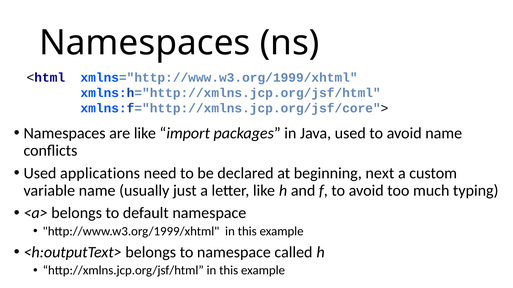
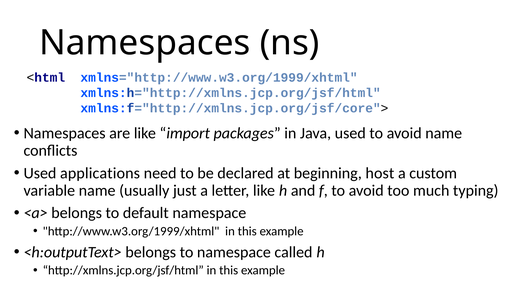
next: next -> host
